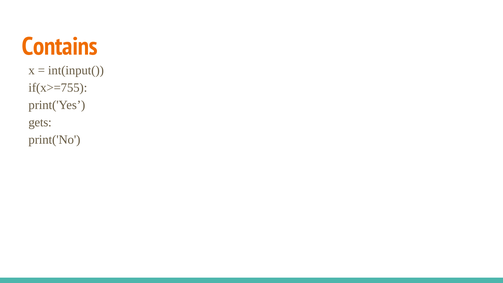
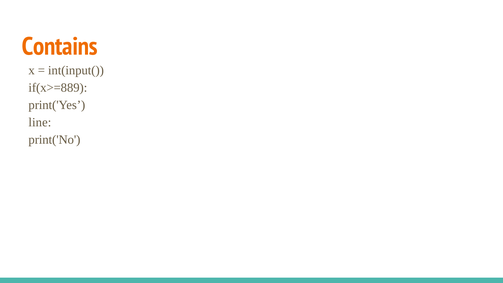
if(x>=755: if(x>=755 -> if(x>=889
gets: gets -> line
